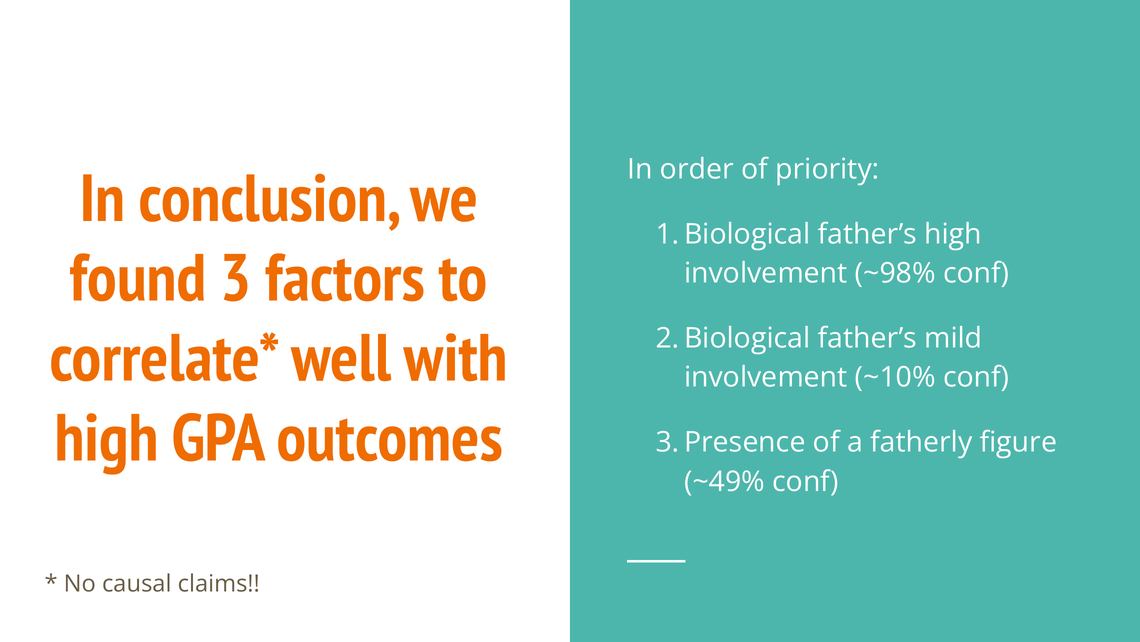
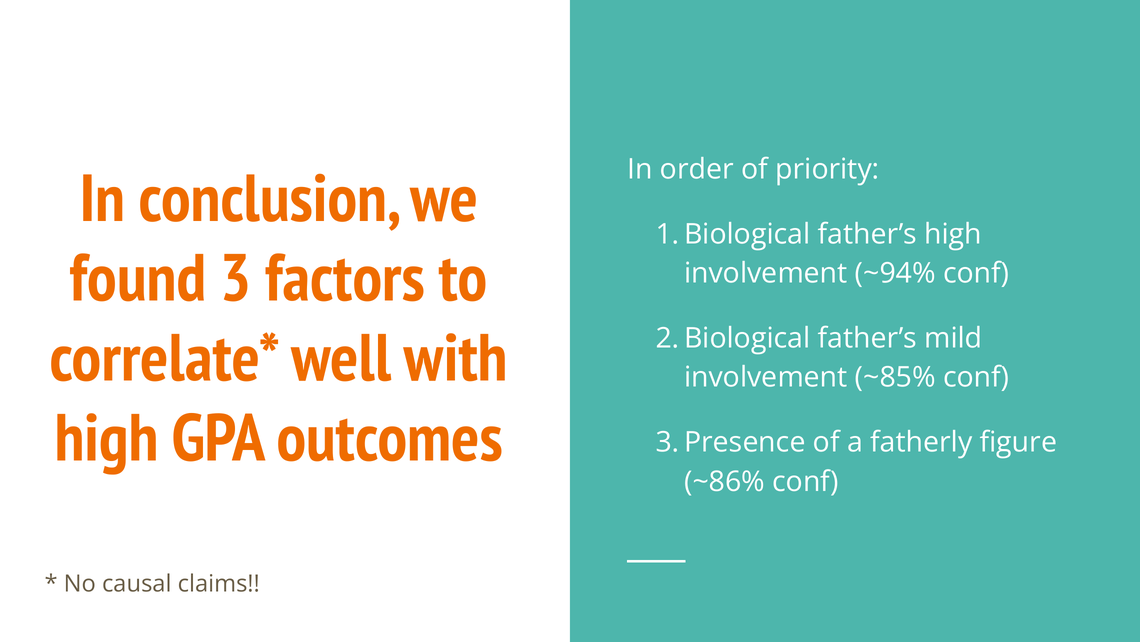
~98%: ~98% -> ~94%
~10%: ~10% -> ~85%
~49%: ~49% -> ~86%
